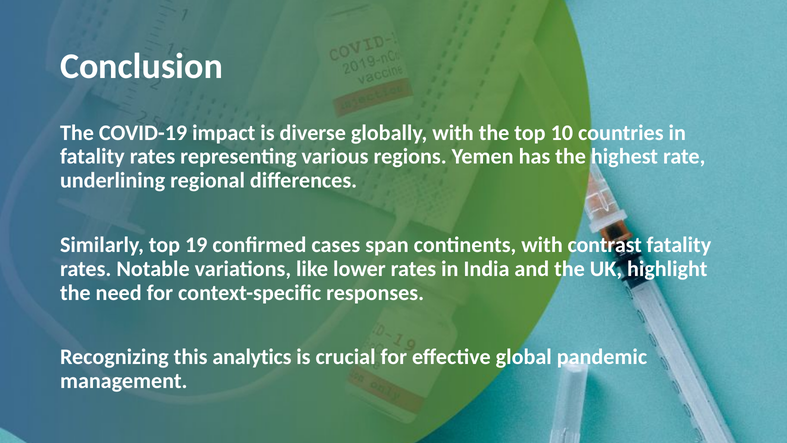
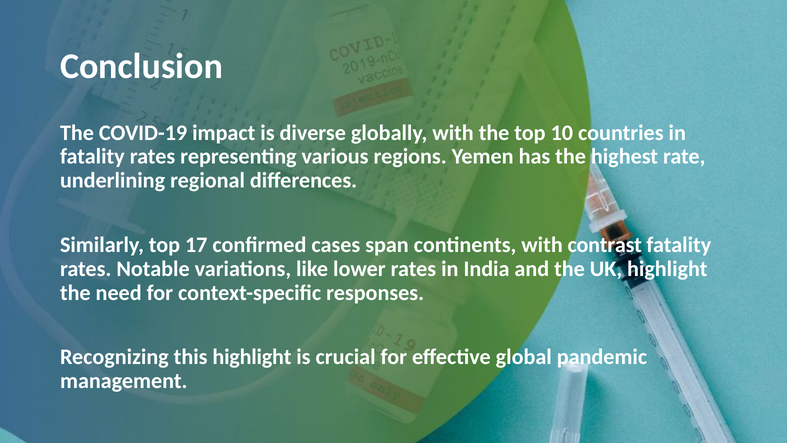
19: 19 -> 17
this analytics: analytics -> highlight
